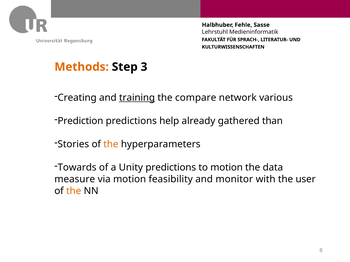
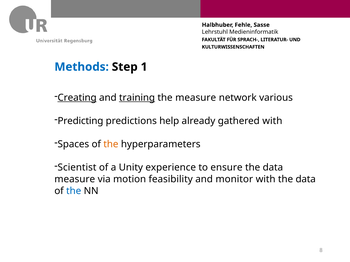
Methods colour: orange -> blue
3: 3 -> 1
Creating underline: none -> present
the compare: compare -> measure
Prediction: Prediction -> Predicting
gathered than: than -> with
Stories: Stories -> Spaces
Towards: Towards -> Scientist
Unity predictions: predictions -> experience
to motion: motion -> ensure
with the user: user -> data
the at (74, 191) colour: orange -> blue
